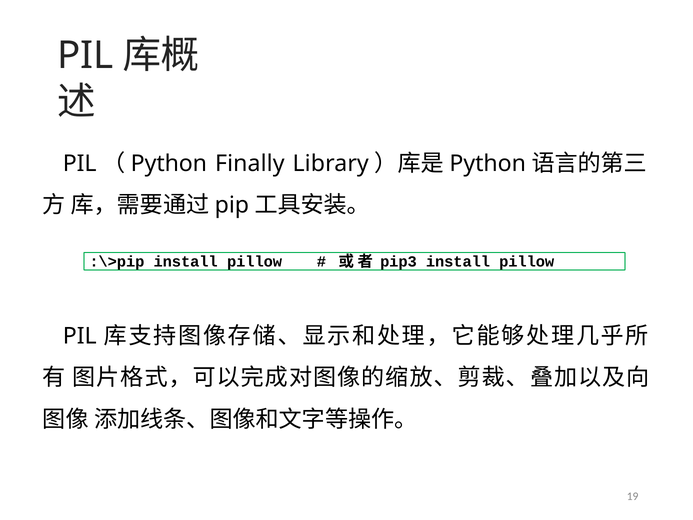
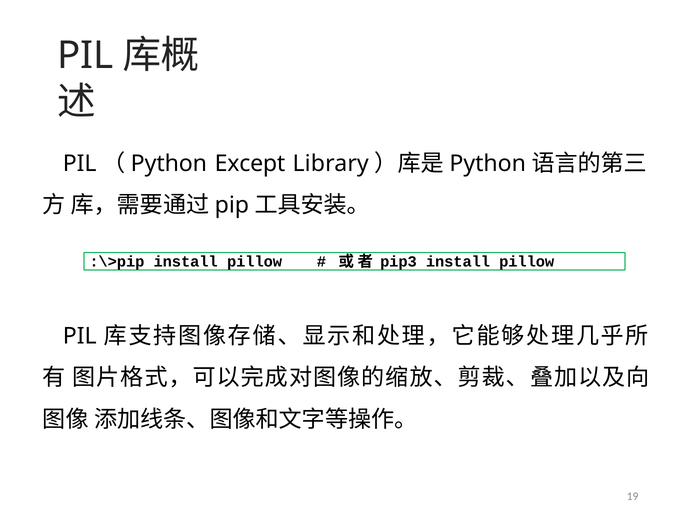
Finally: Finally -> Except
